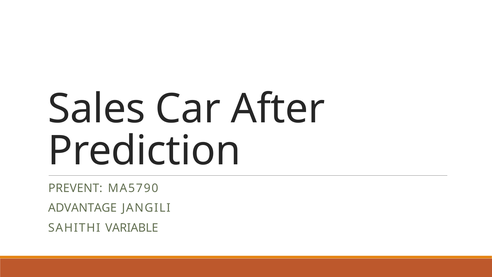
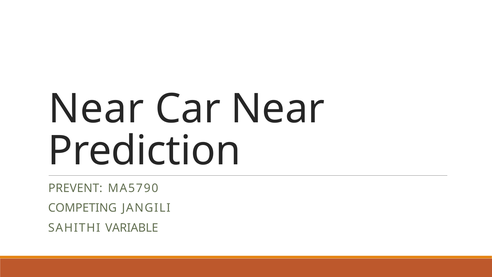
Sales at (97, 109): Sales -> Near
Car After: After -> Near
ADVANTAGE: ADVANTAGE -> COMPETING
